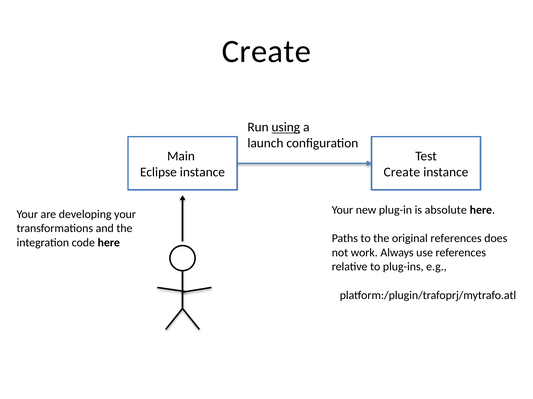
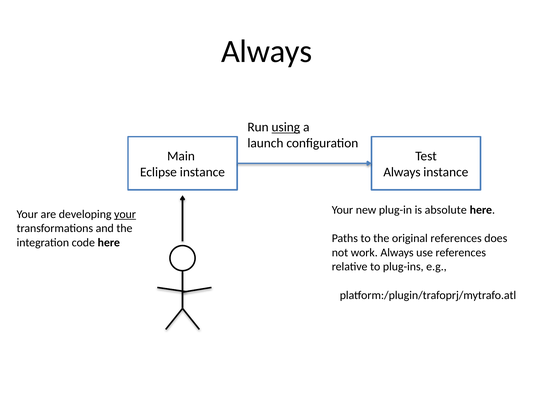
Create at (266, 52): Create -> Always
Create at (402, 172): Create -> Always
your at (125, 215) underline: none -> present
